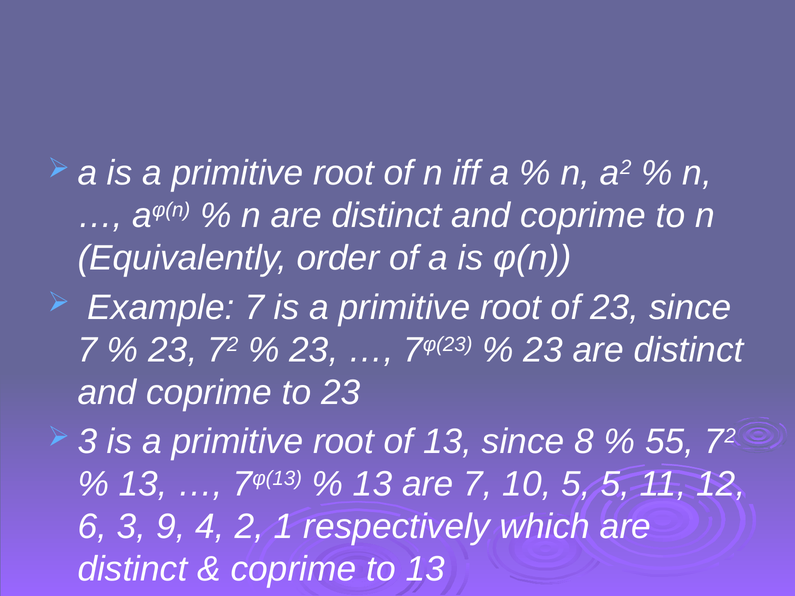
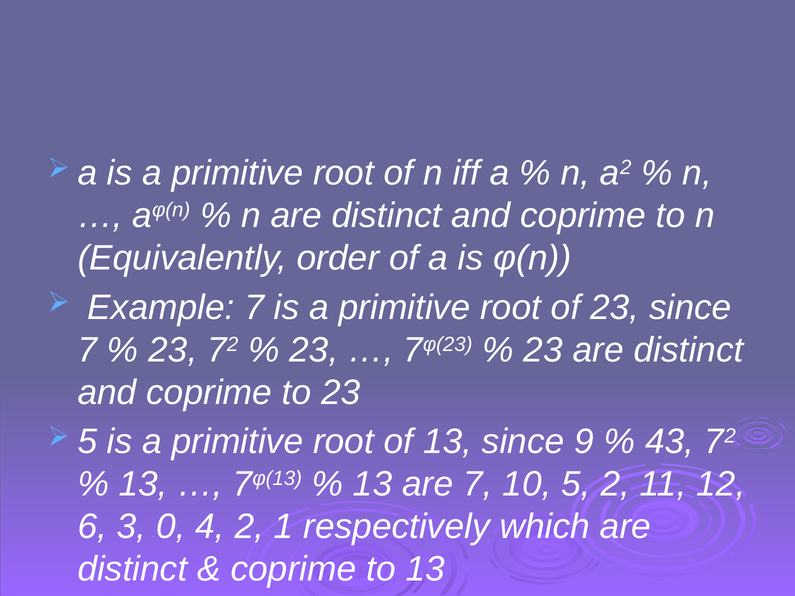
3 at (87, 442): 3 -> 5
8: 8 -> 9
55: 55 -> 43
5 5: 5 -> 2
9: 9 -> 0
